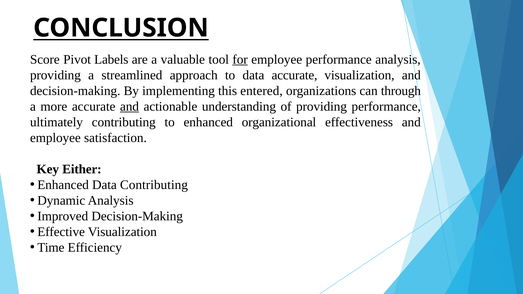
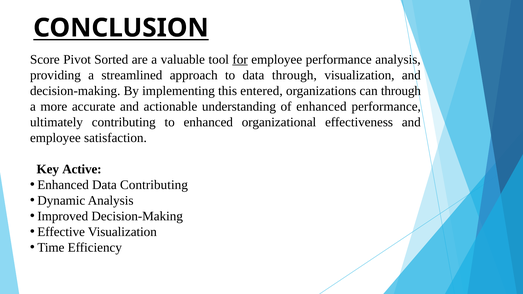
Labels: Labels -> Sorted
data accurate: accurate -> through
and at (130, 107) underline: present -> none
of providing: providing -> enhanced
Either: Either -> Active
